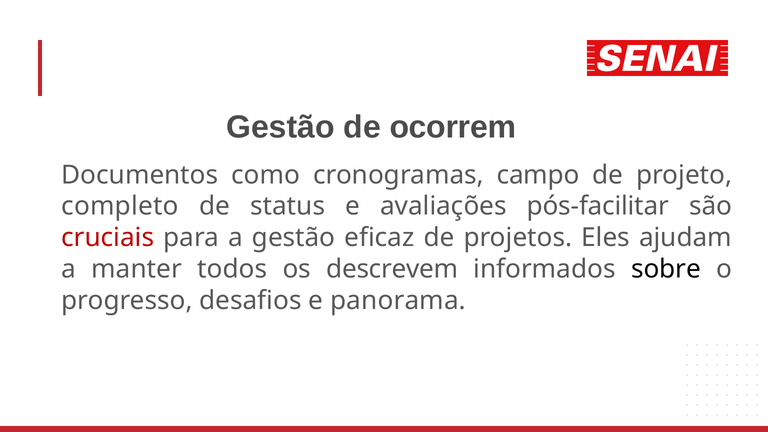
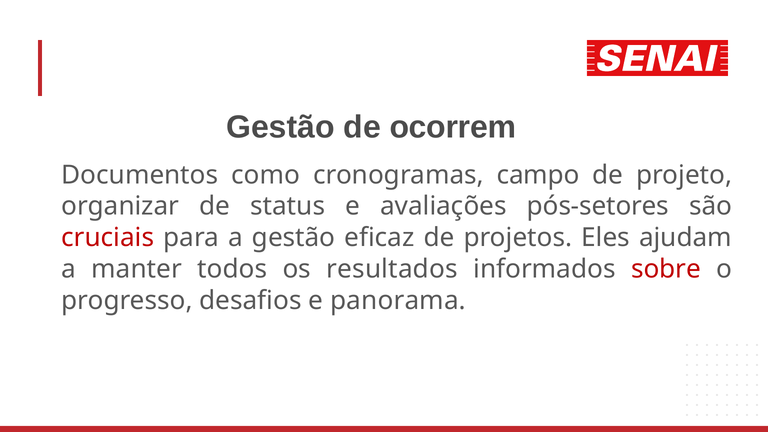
completo: completo -> organizar
pós-facilitar: pós-facilitar -> pós-setores
descrevem: descrevem -> resultados
sobre colour: black -> red
